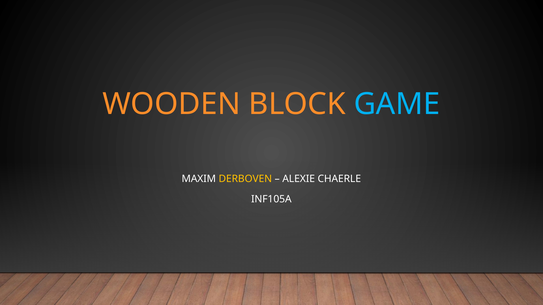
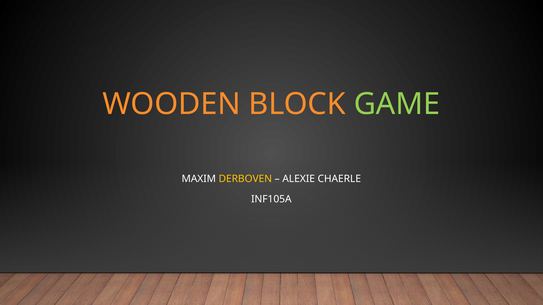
GAME colour: light blue -> light green
